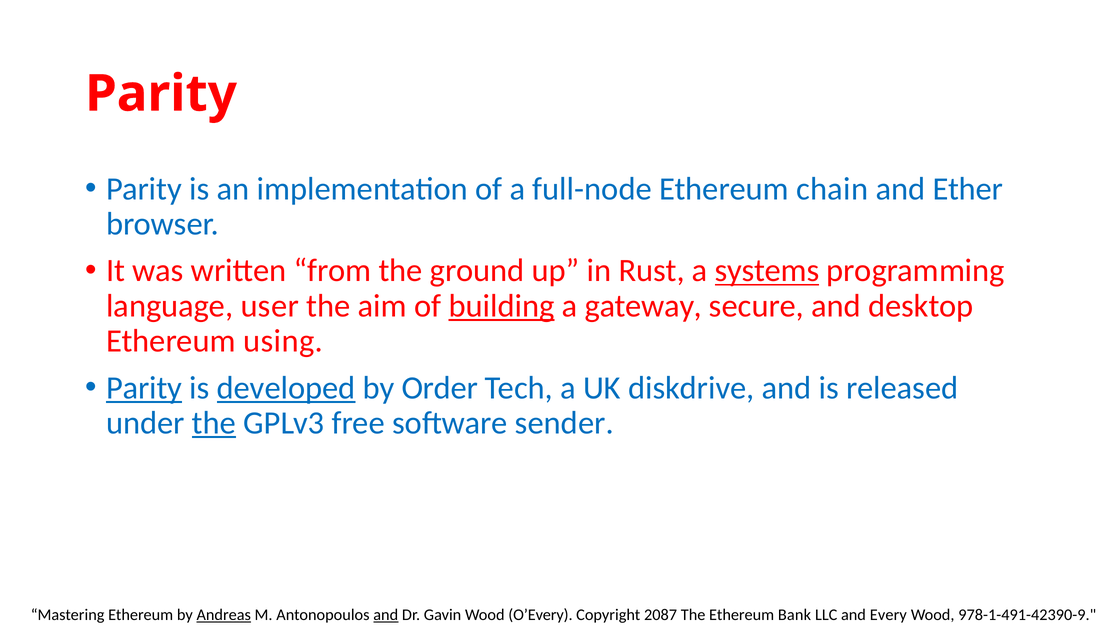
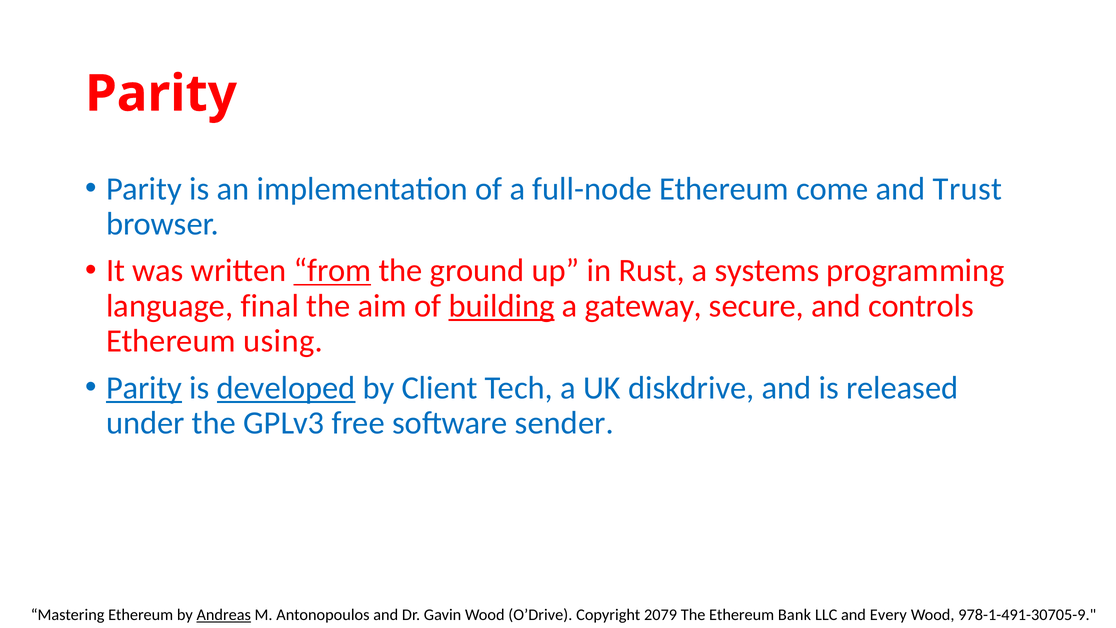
chain: chain -> come
Ether: Ether -> Trust
from underline: none -> present
systems underline: present -> none
user: user -> final
desktop: desktop -> controls
Order: Order -> Client
the at (214, 423) underline: present -> none
and at (386, 615) underline: present -> none
O’Every: O’Every -> O’Drive
2087: 2087 -> 2079
978-1-491-42390-9: 978-1-491-42390-9 -> 978-1-491-30705-9
